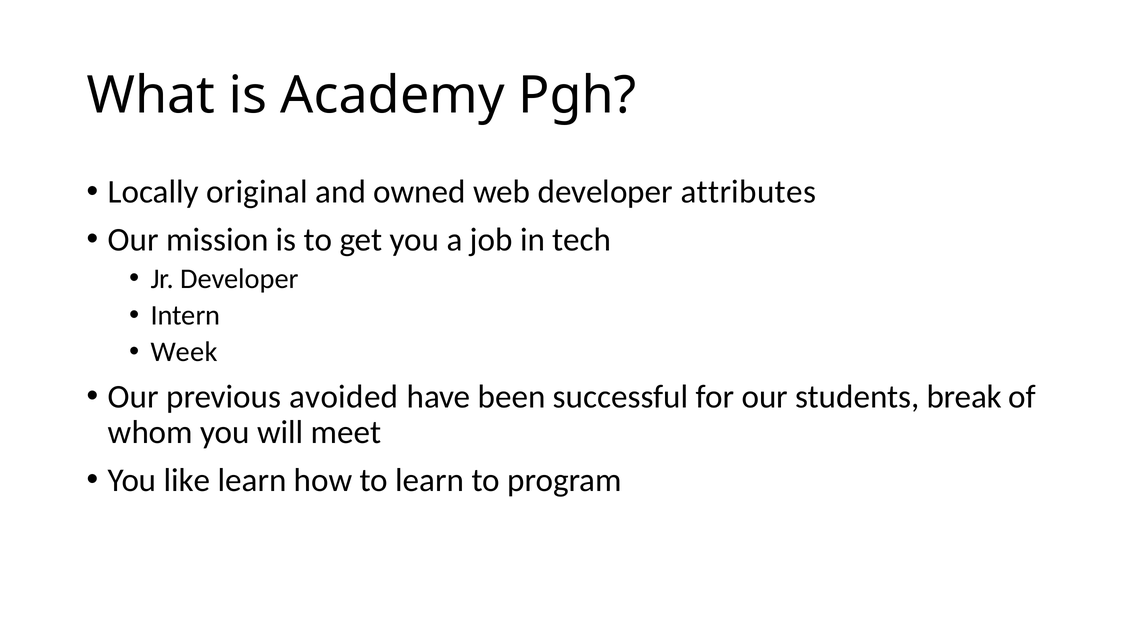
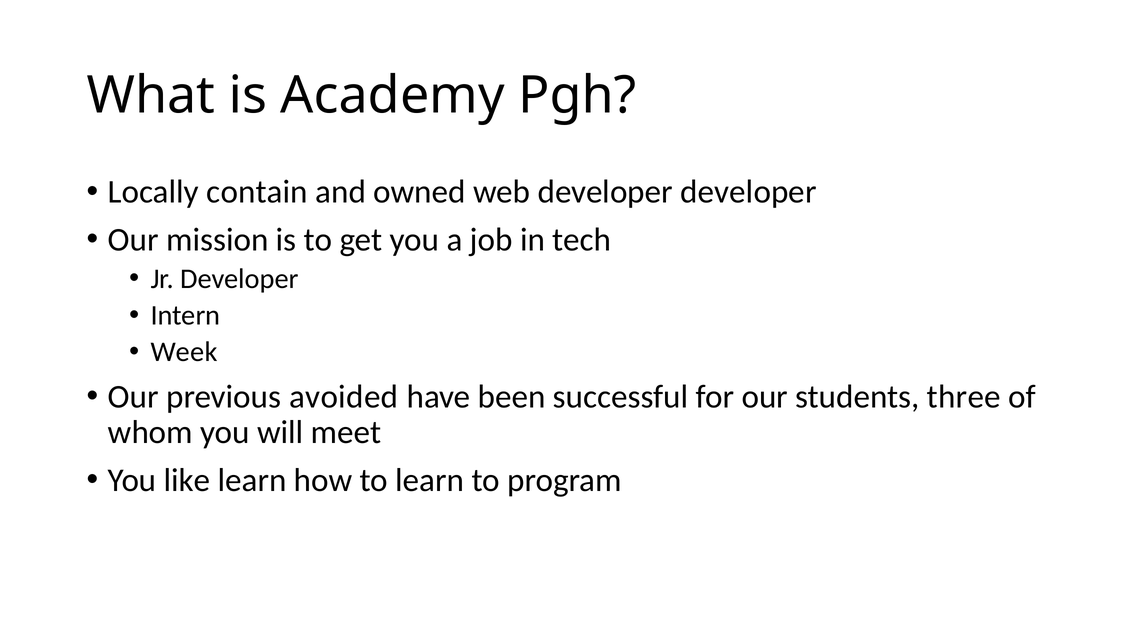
original: original -> contain
developer attributes: attributes -> developer
break: break -> three
